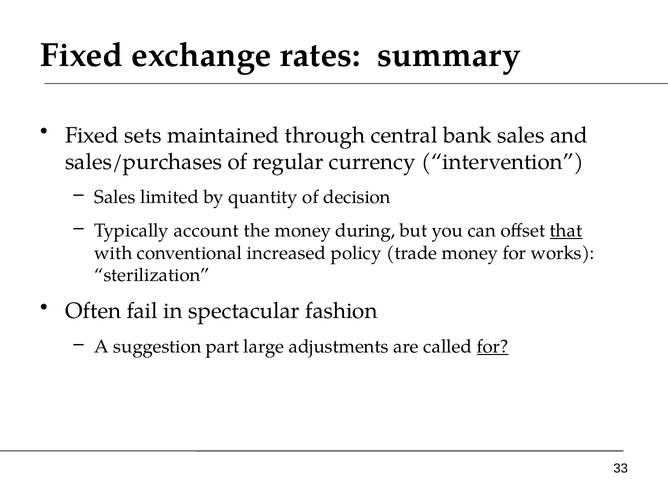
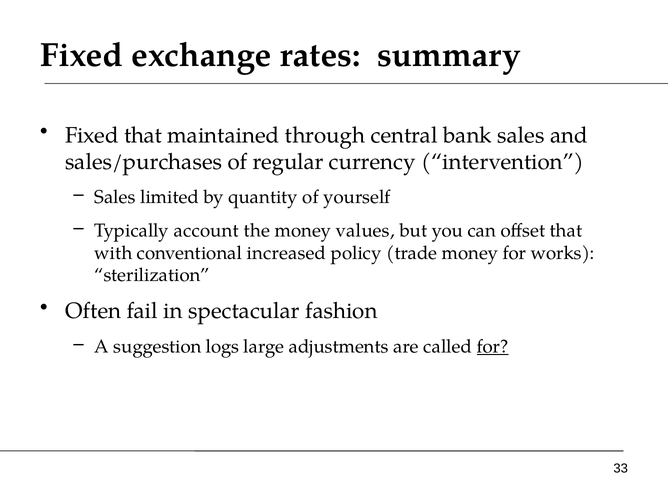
Fixed sets: sets -> that
decision: decision -> yourself
during: during -> values
that at (566, 231) underline: present -> none
part: part -> logs
